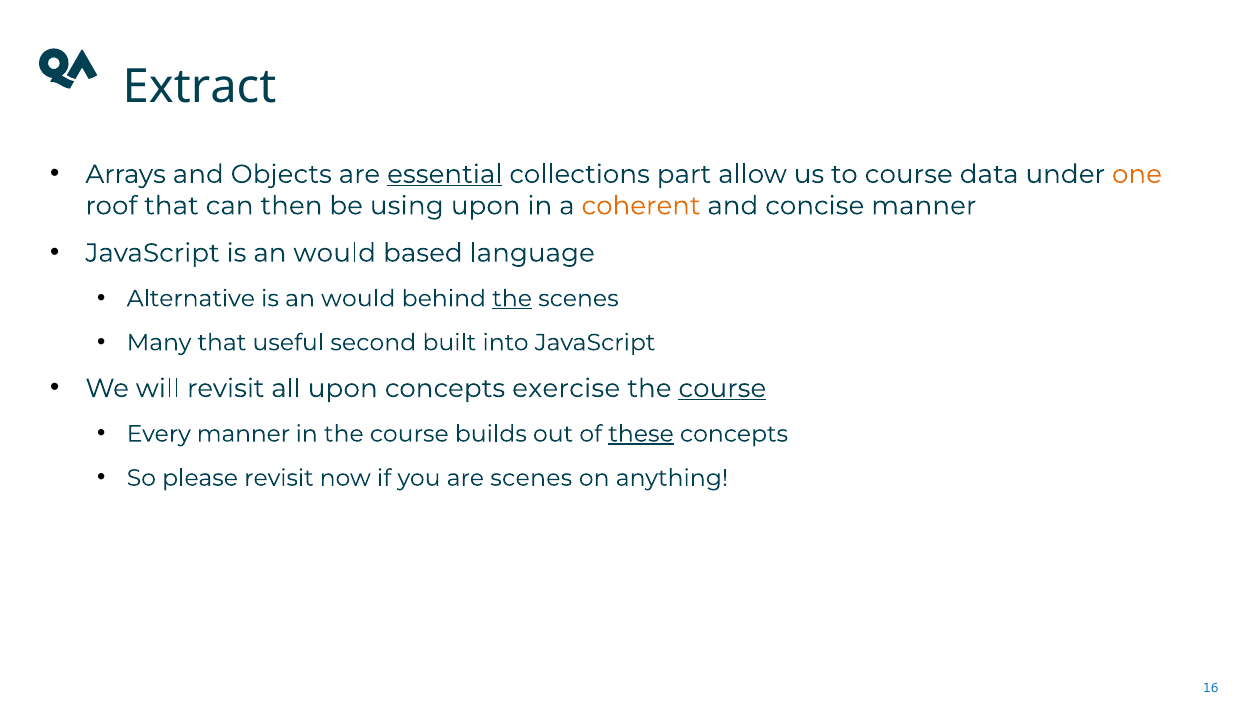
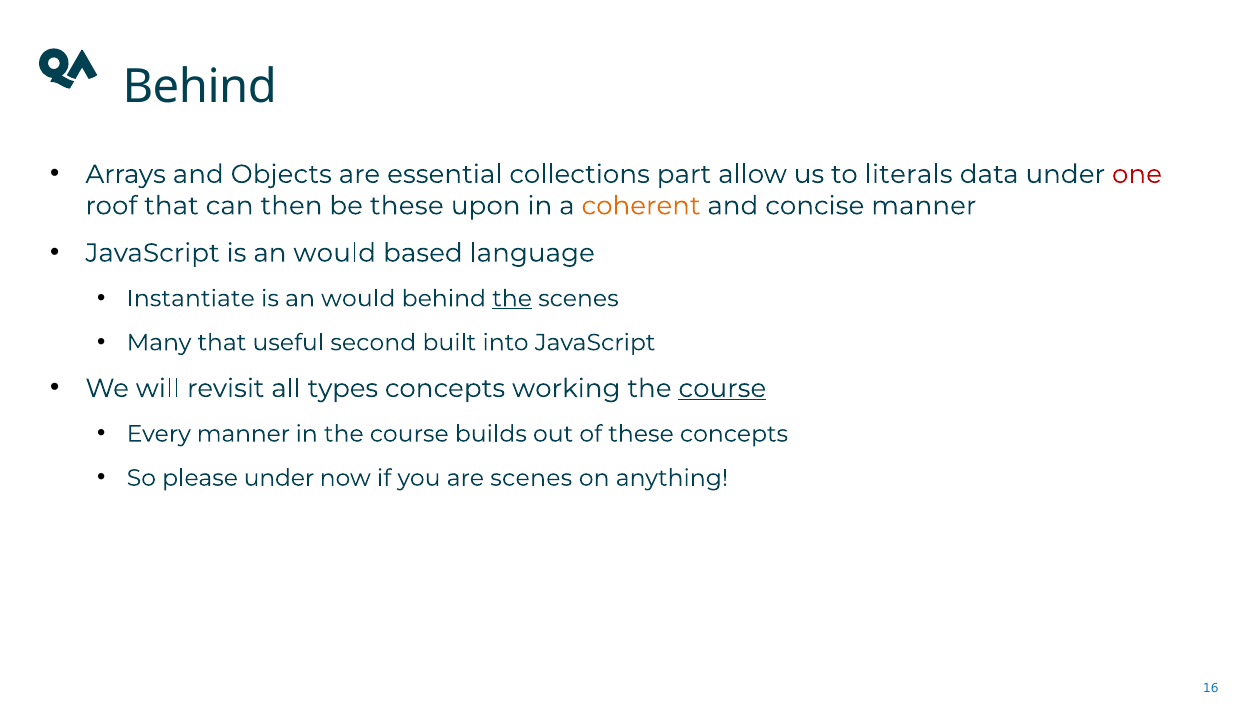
Extract at (200, 86): Extract -> Behind
essential underline: present -> none
to course: course -> literals
one colour: orange -> red
be using: using -> these
Alternative: Alternative -> Instantiate
all upon: upon -> types
exercise: exercise -> working
these at (641, 434) underline: present -> none
please revisit: revisit -> under
